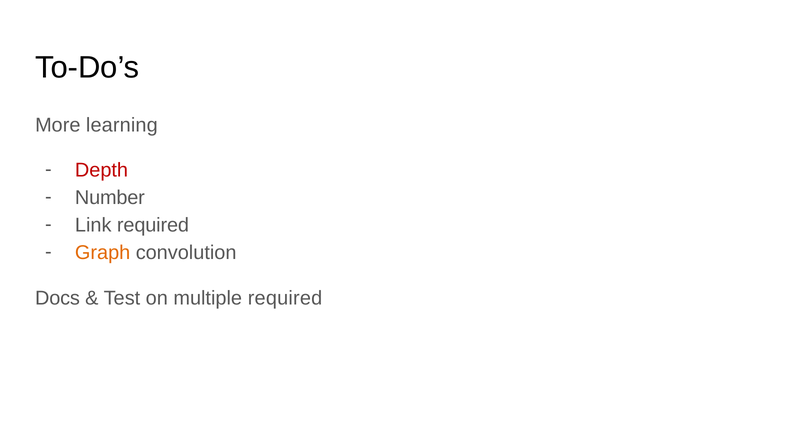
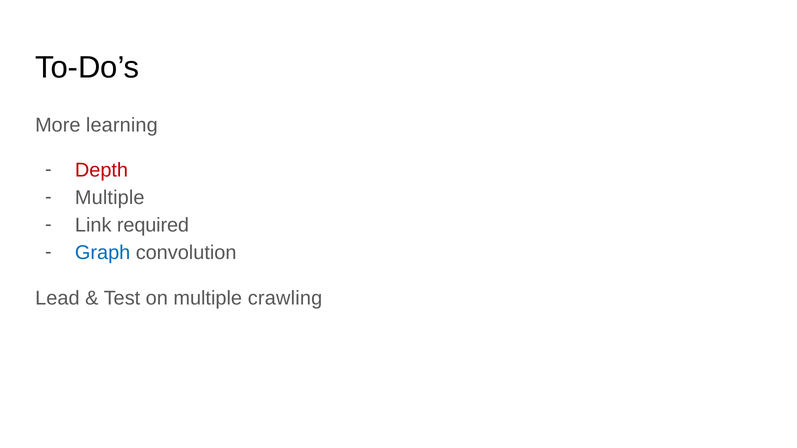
Number at (110, 198): Number -> Multiple
Graph colour: orange -> blue
Docs: Docs -> Lead
multiple required: required -> crawling
